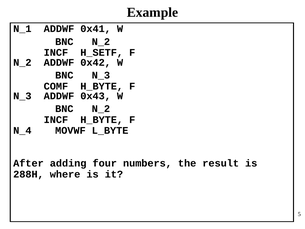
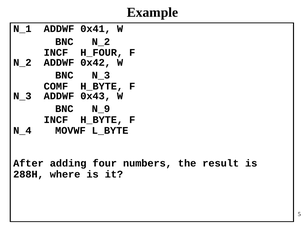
H_SETF: H_SETF -> H_FOUR
N_2 at (101, 109): N_2 -> N_9
